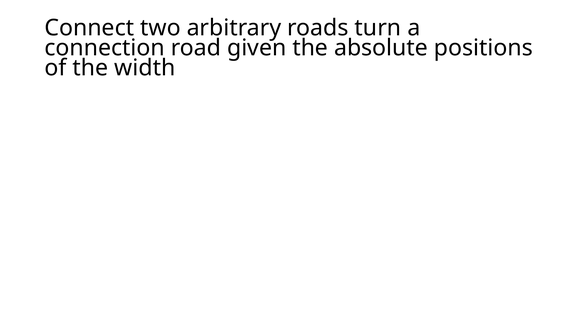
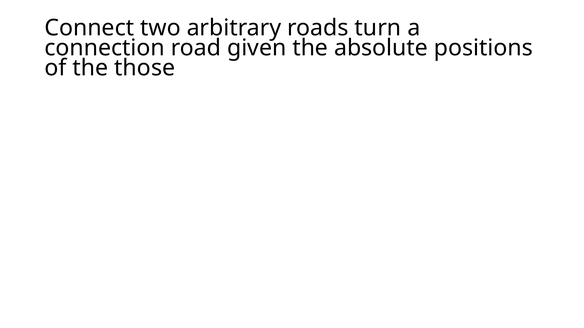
width: width -> those
